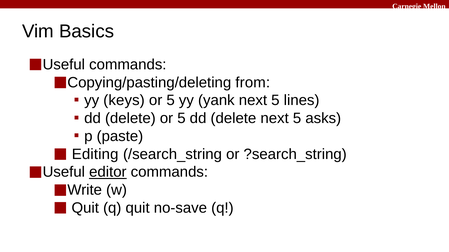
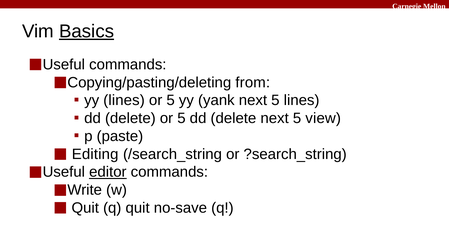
Basics underline: none -> present
yy keys: keys -> lines
asks: asks -> view
